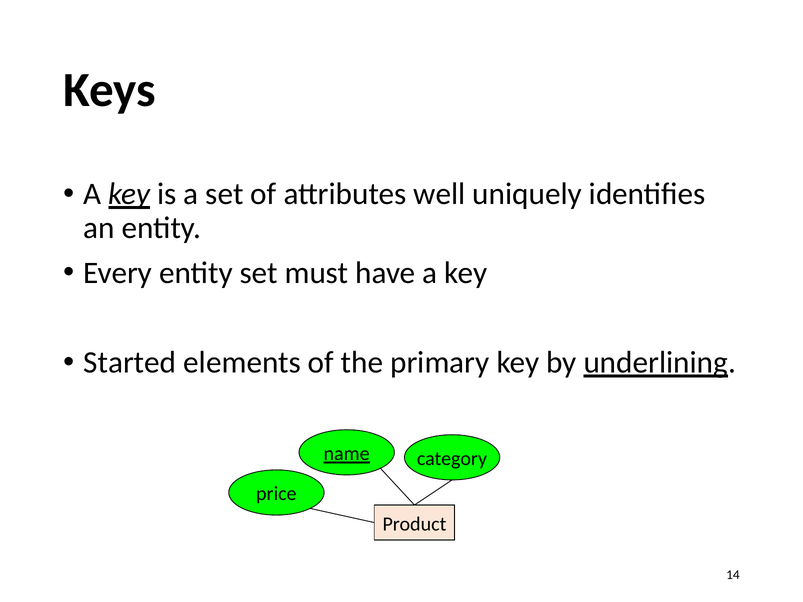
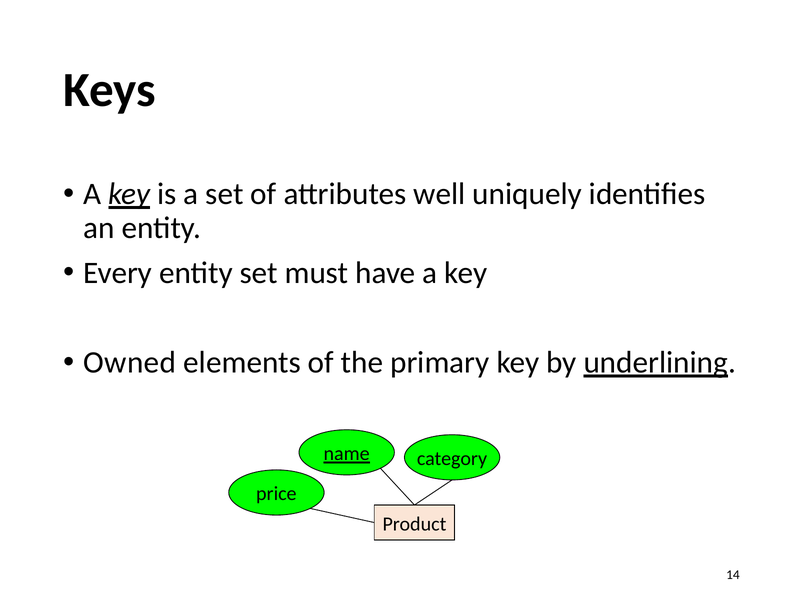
Started: Started -> Owned
